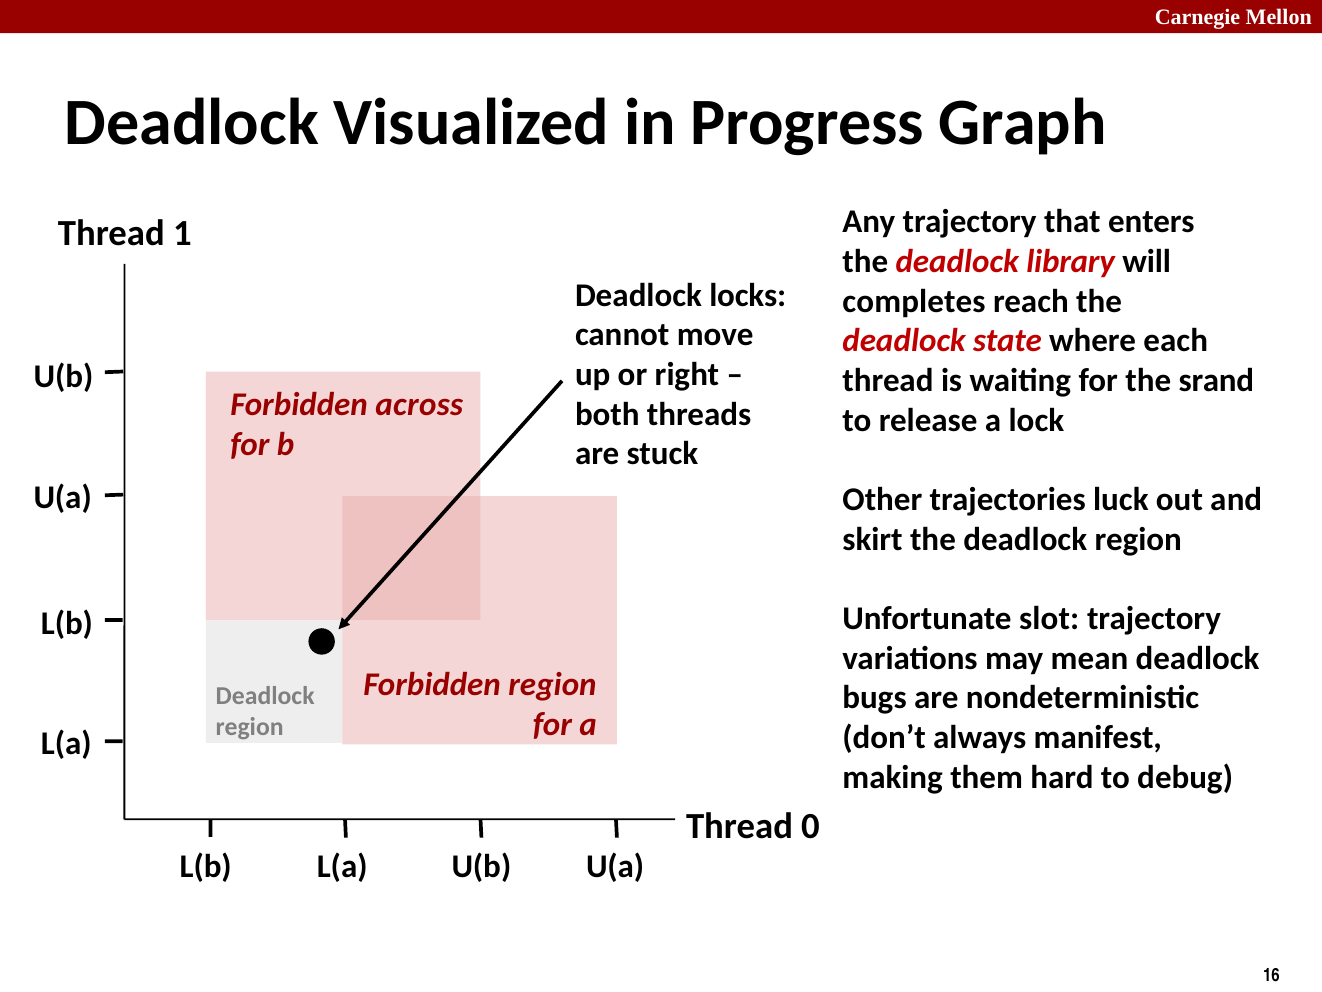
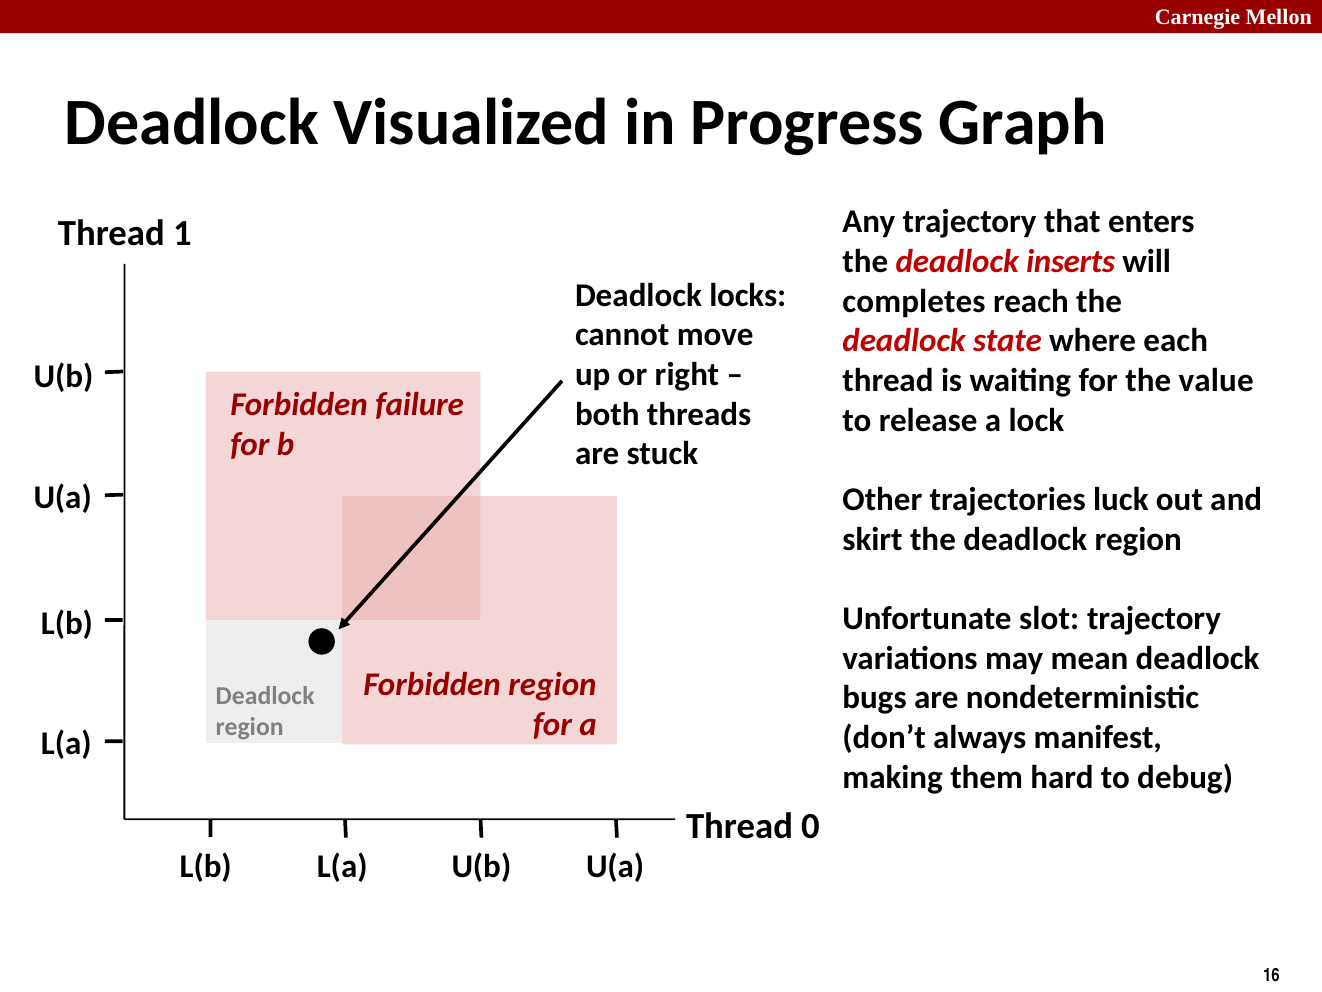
library: library -> inserts
srand: srand -> value
across: across -> failure
